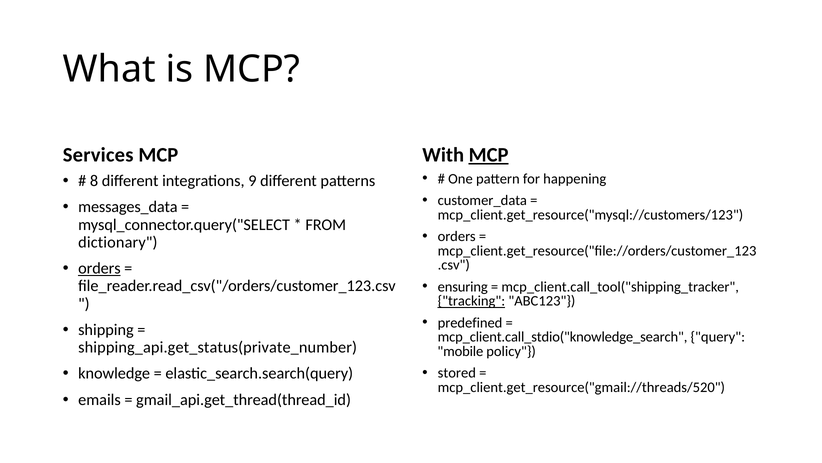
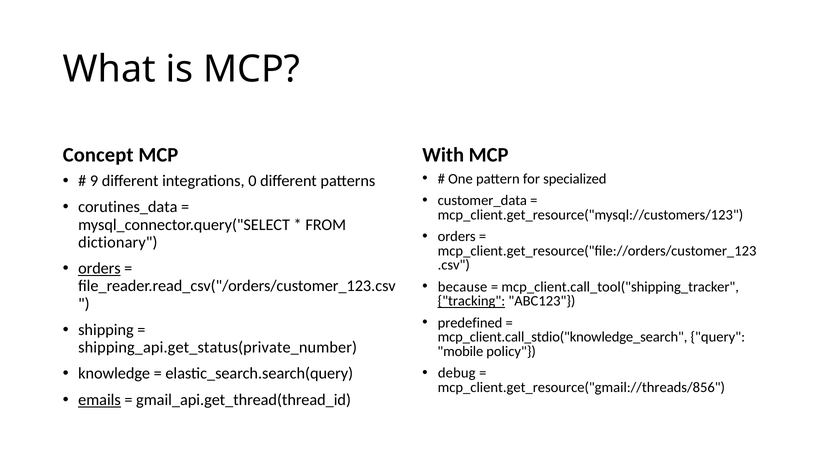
Services: Services -> Concept
MCP at (489, 155) underline: present -> none
happening: happening -> specialized
8: 8 -> 9
9: 9 -> 0
messages_data: messages_data -> corutines_data
ensuring: ensuring -> because
stored: stored -> debug
mcp_client.get_resource("gmail://threads/520: mcp_client.get_resource("gmail://threads/520 -> mcp_client.get_resource("gmail://threads/856
emails underline: none -> present
